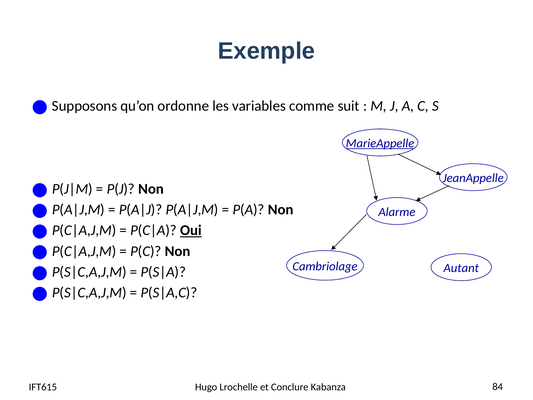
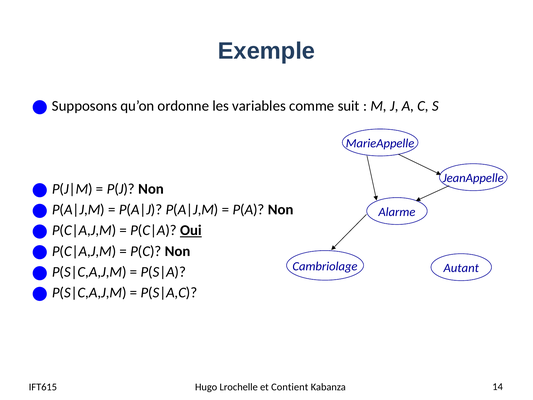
MarieAppelle underline: present -> none
Conclure: Conclure -> Contient
84: 84 -> 14
